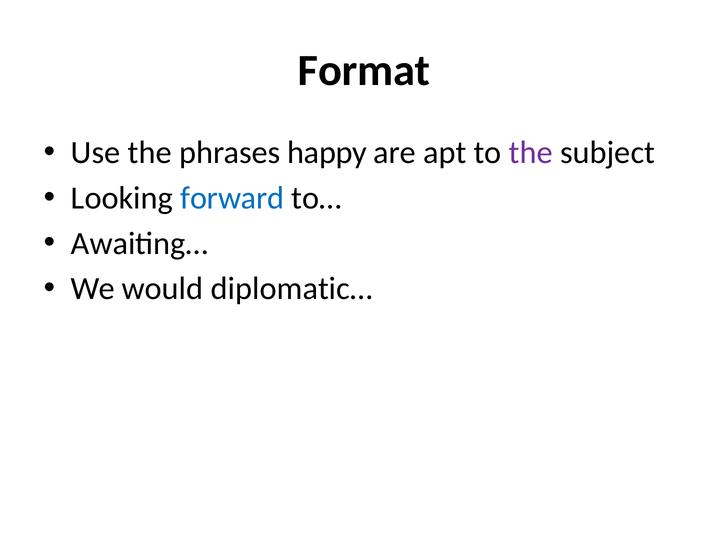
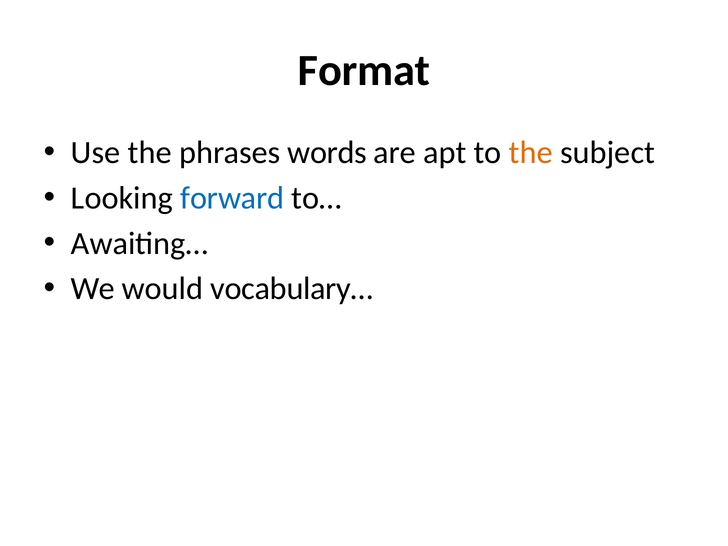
happy: happy -> words
the at (531, 153) colour: purple -> orange
diplomatic…: diplomatic… -> vocabulary…
